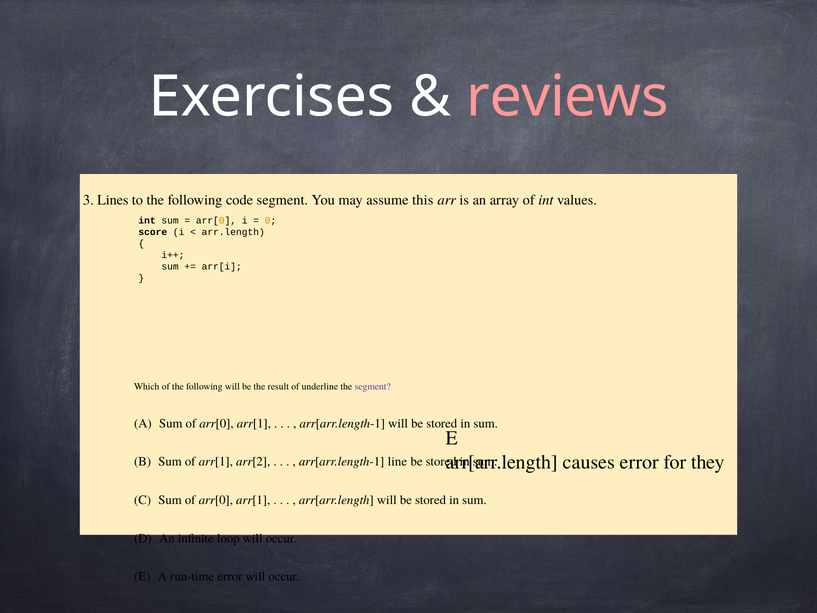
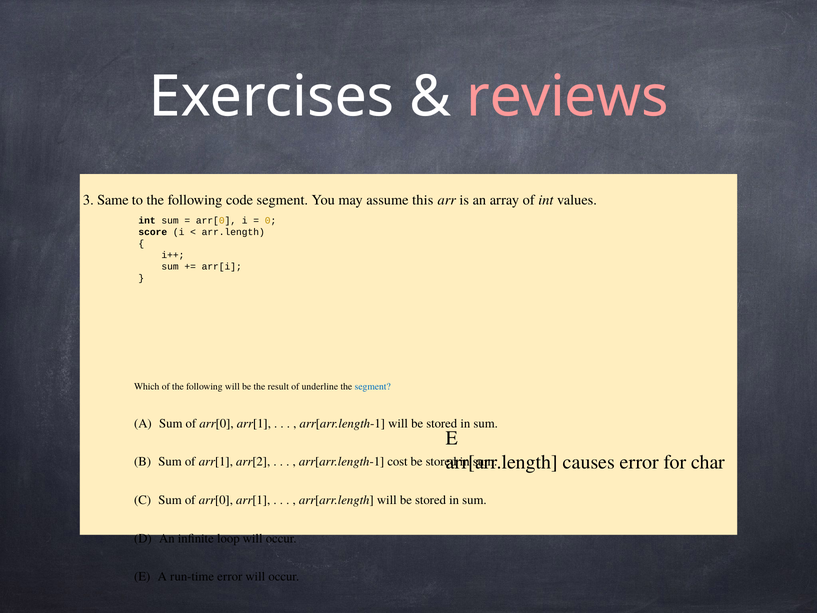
Lines: Lines -> Same
segment at (373, 387) colour: purple -> blue
they: they -> char
line: line -> cost
